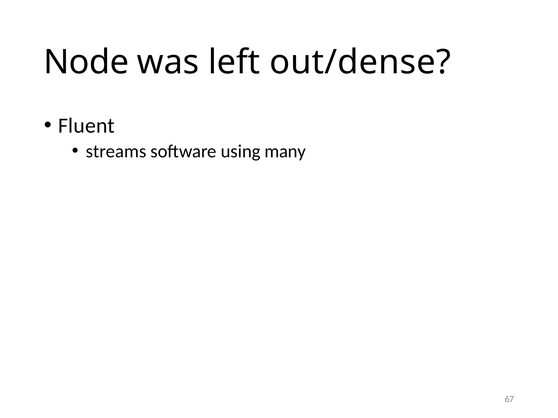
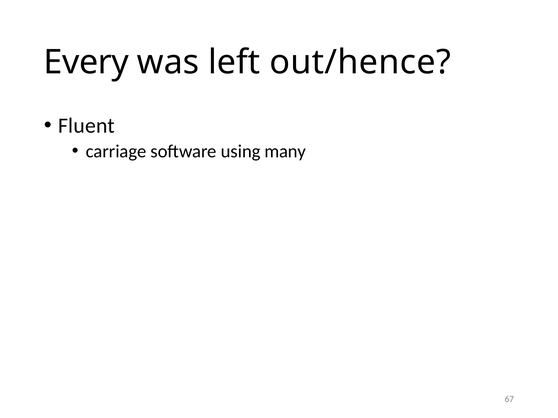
Node: Node -> Every
out/dense: out/dense -> out/hence
streams: streams -> carriage
